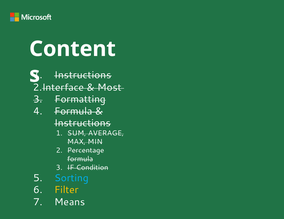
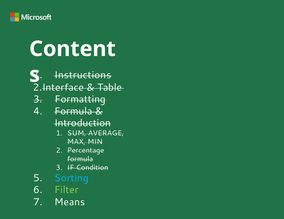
Most: Most -> Table
Instructions at (82, 123): Instructions -> Introduction
Filter colour: yellow -> light green
